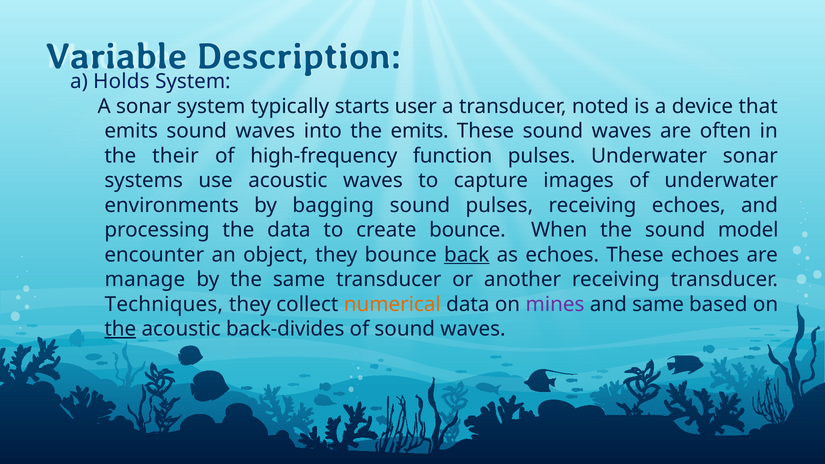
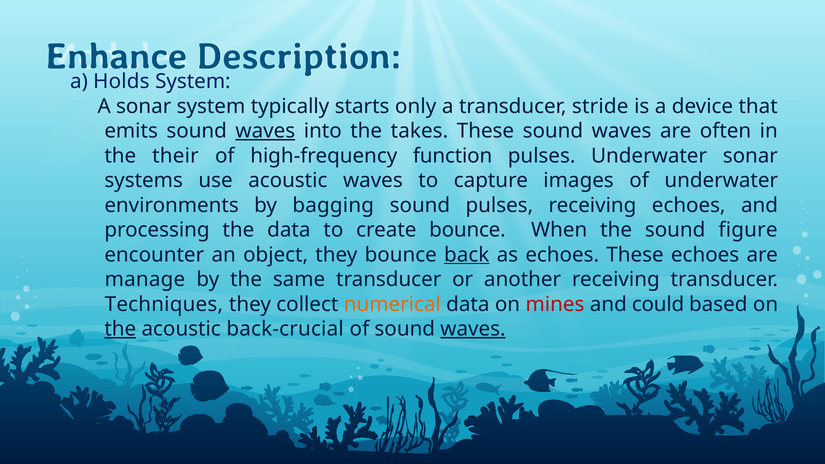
Variable: Variable -> Enhance
user: user -> only
noted: noted -> stride
waves at (265, 131) underline: none -> present
the emits: emits -> takes
model: model -> figure
mines colour: purple -> red
and same: same -> could
back-divides: back-divides -> back-crucial
waves at (473, 329) underline: none -> present
